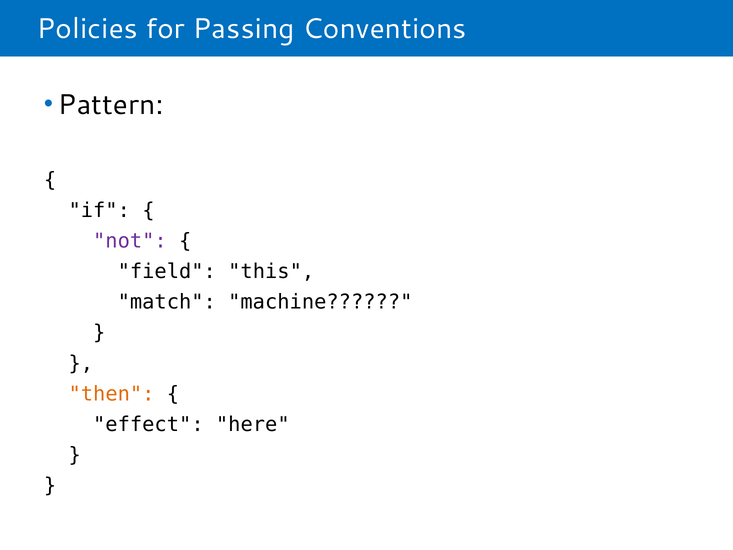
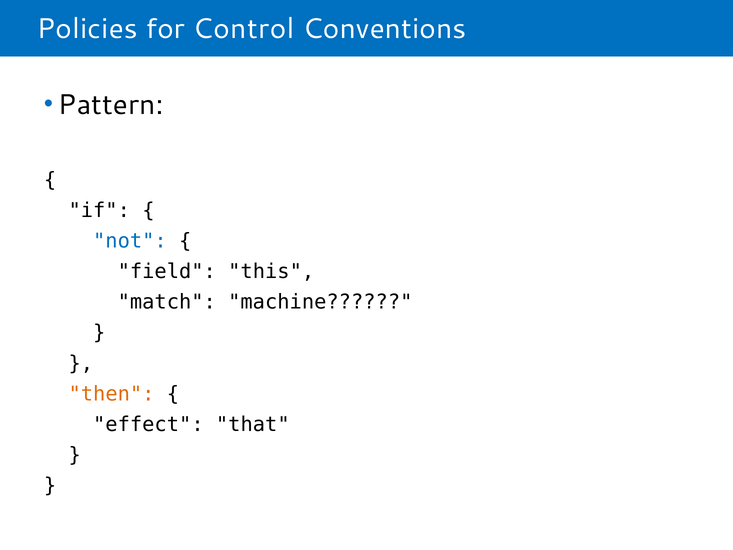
Passing: Passing -> Control
not colour: purple -> blue
here: here -> that
